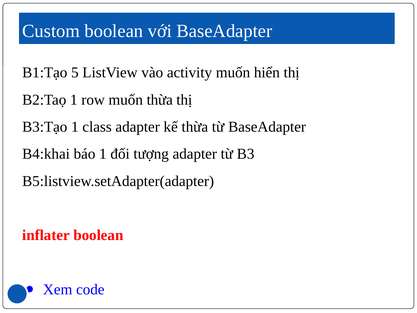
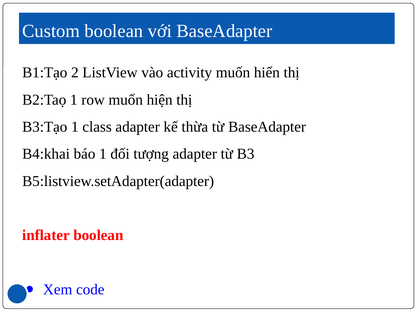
5: 5 -> 2
muốn thừa: thừa -> hiện
